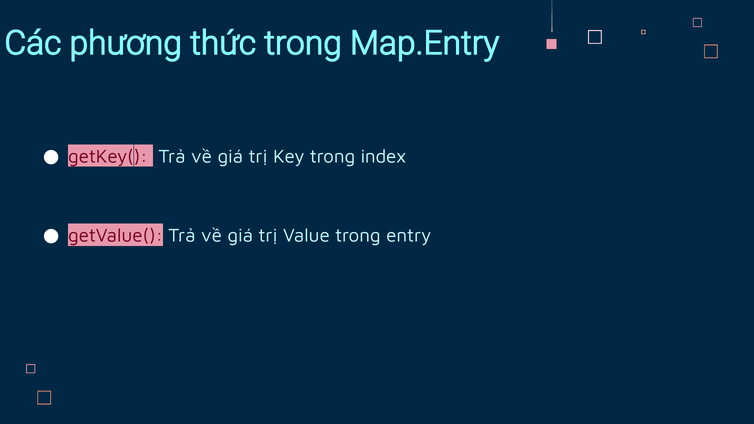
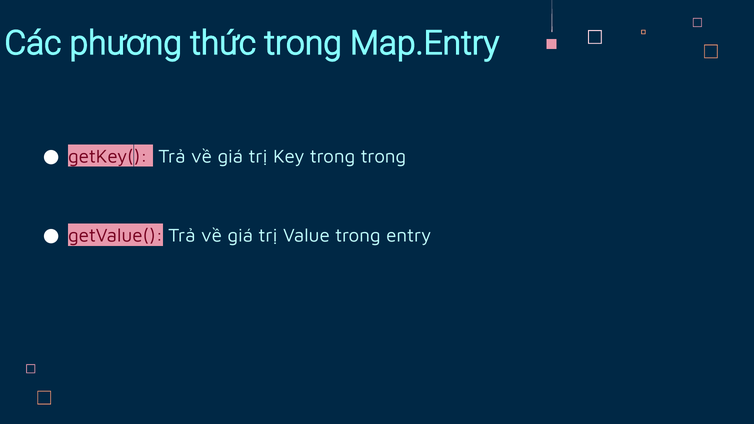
trong index: index -> trong
